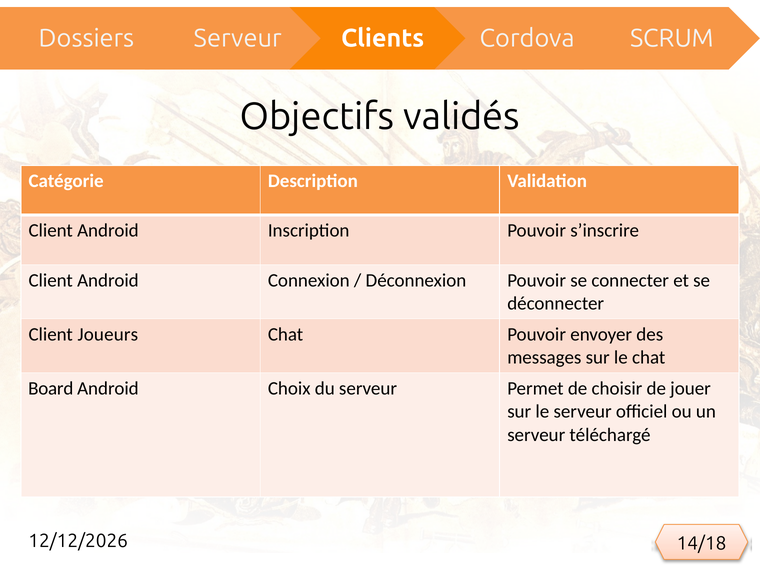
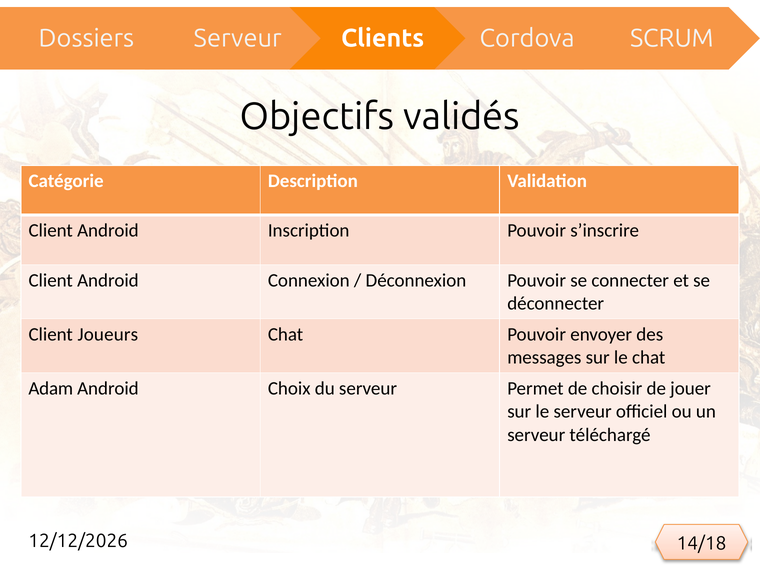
Board: Board -> Adam
